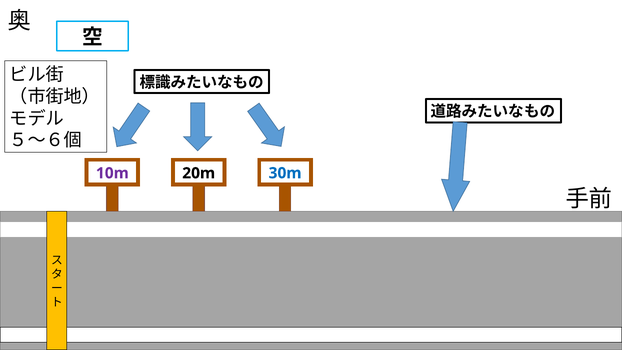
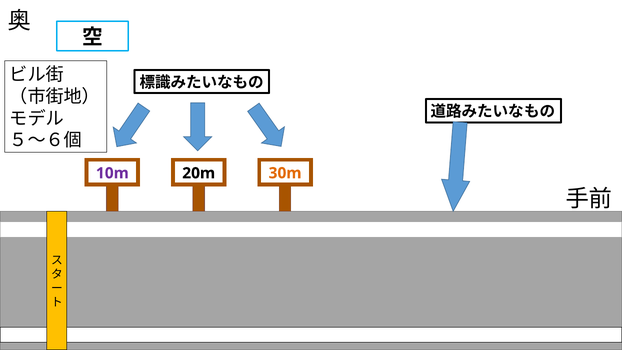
30m colour: blue -> orange
